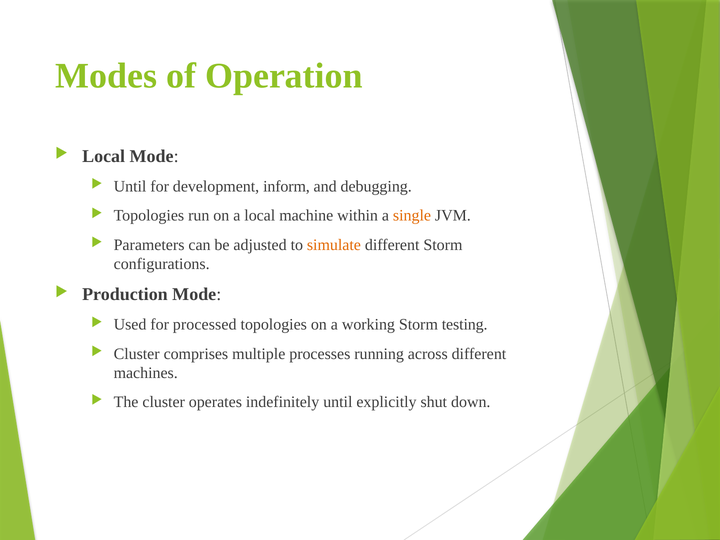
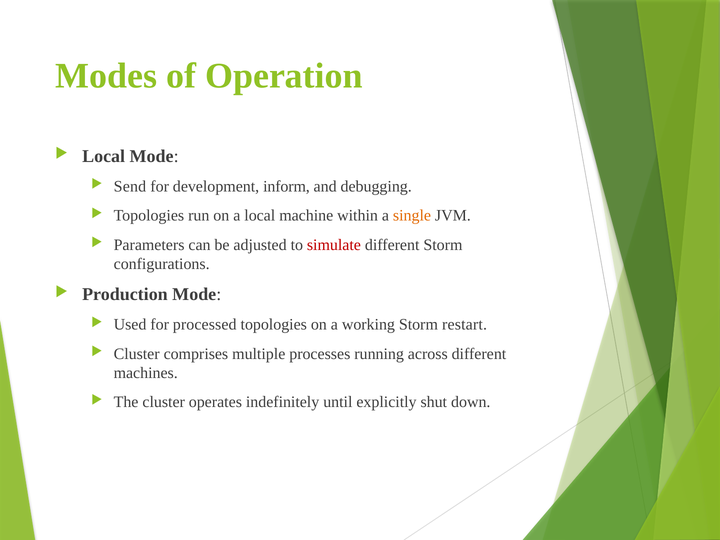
Until at (130, 186): Until -> Send
simulate colour: orange -> red
testing: testing -> restart
